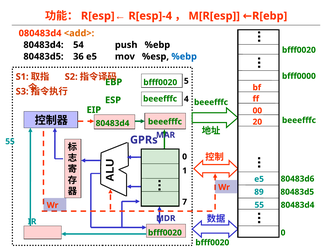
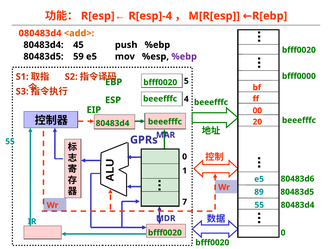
54: 54 -> 45
36: 36 -> 59
%ebp at (184, 57) colour: blue -> purple
